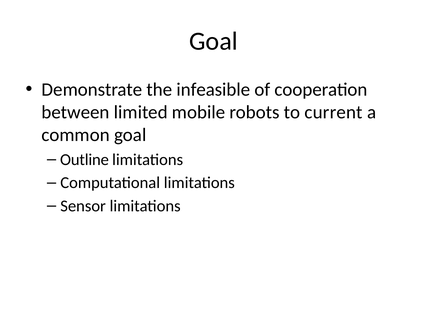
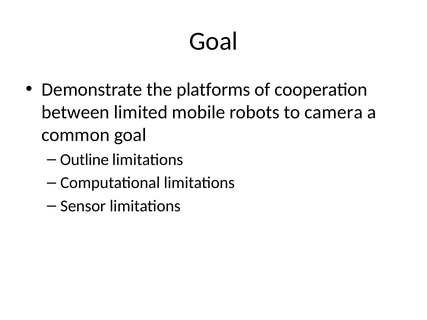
infeasible: infeasible -> platforms
current: current -> camera
